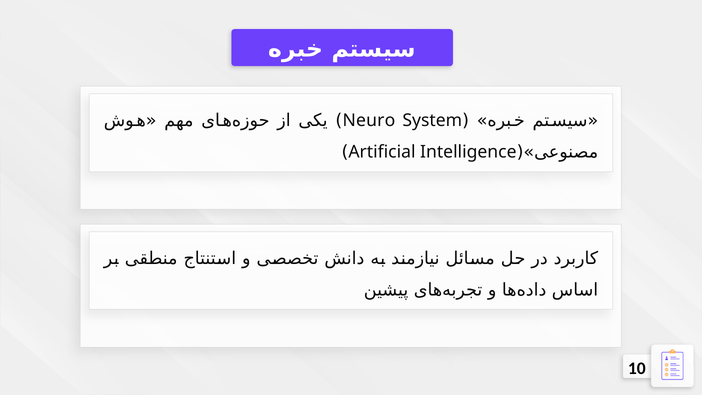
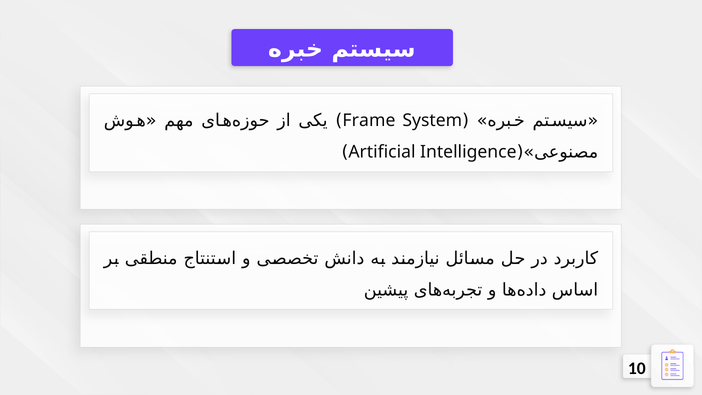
Neuro: Neuro -> Frame
